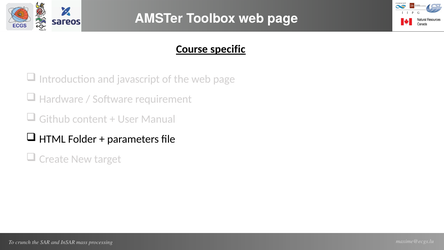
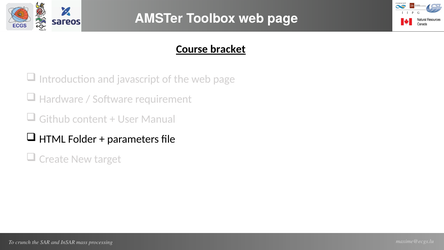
specific: specific -> bracket
